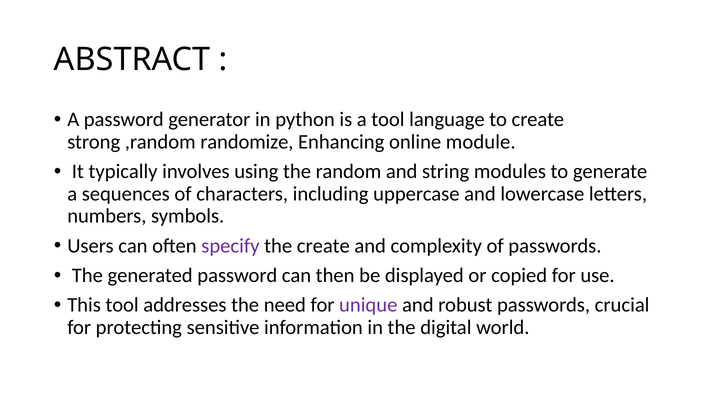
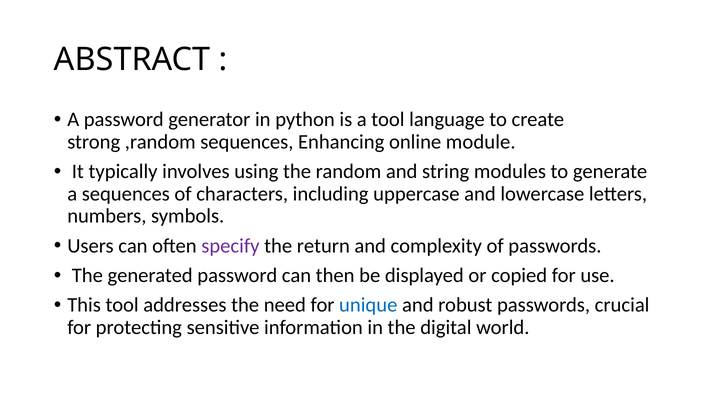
,random randomize: randomize -> sequences
the create: create -> return
unique colour: purple -> blue
